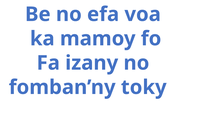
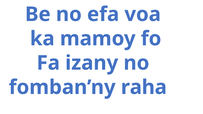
toky: toky -> raha
